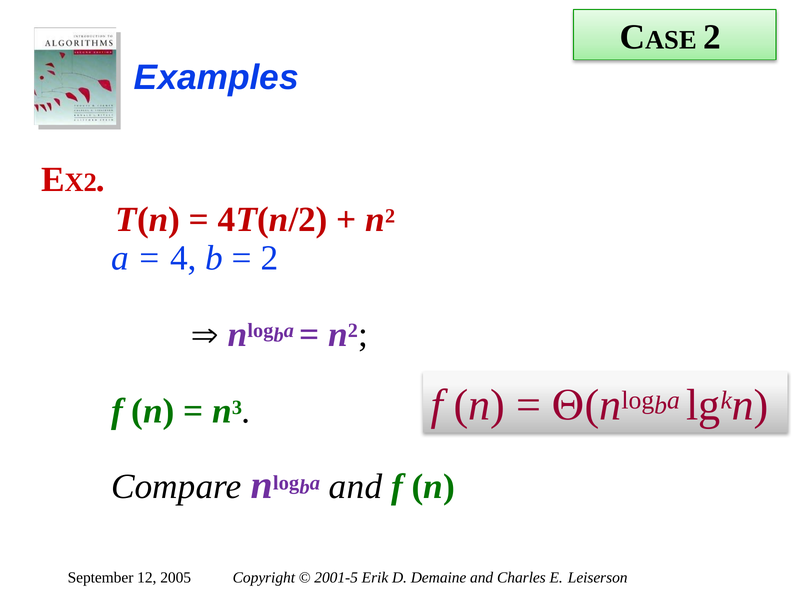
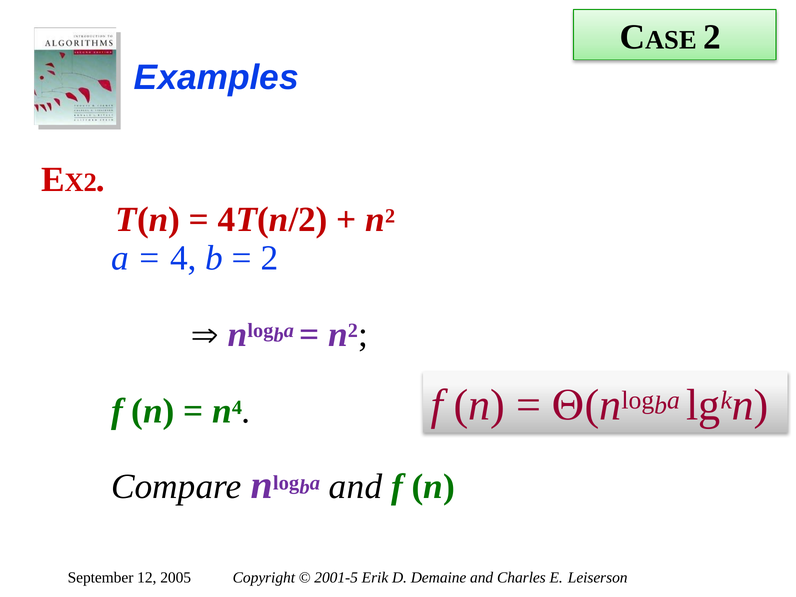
n 3: 3 -> 4
